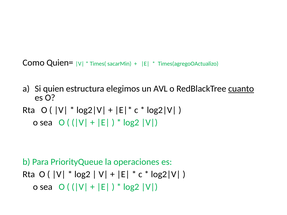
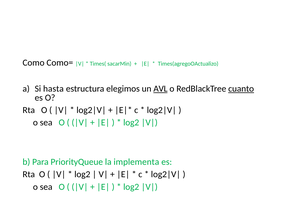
Quien=: Quien= -> Como=
quien: quien -> hasta
AVL underline: none -> present
operaciones: operaciones -> implementa
